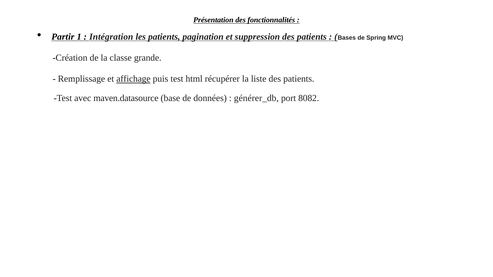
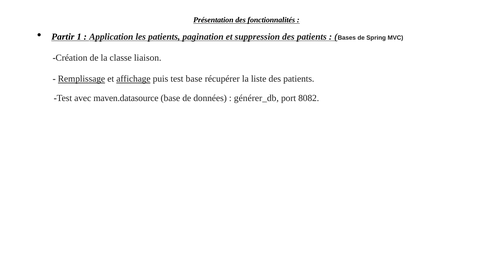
Intégration: Intégration -> Application
grande: grande -> liaison
Remplissage underline: none -> present
test html: html -> base
